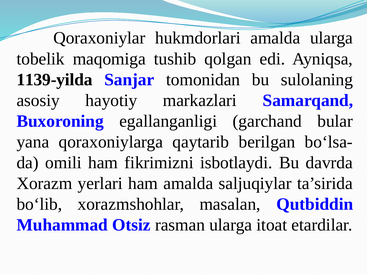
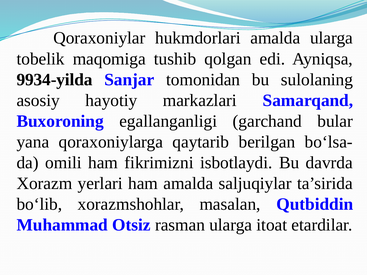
1139-yilda: 1139-yilda -> 9934-yilda
